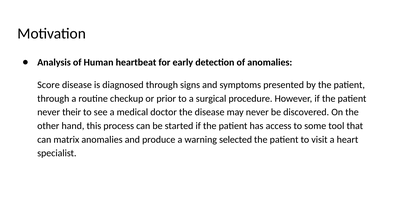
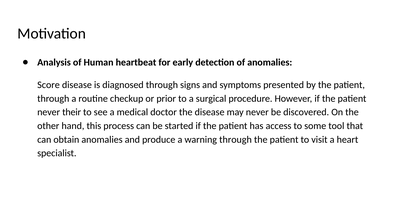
matrix: matrix -> obtain
warning selected: selected -> through
